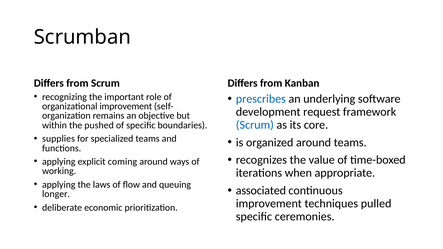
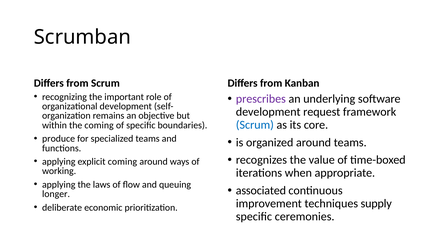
prescribes colour: blue -> purple
organizational improvement: improvement -> development
the pushed: pushed -> coming
supplies: supplies -> produce
pulled: pulled -> supply
